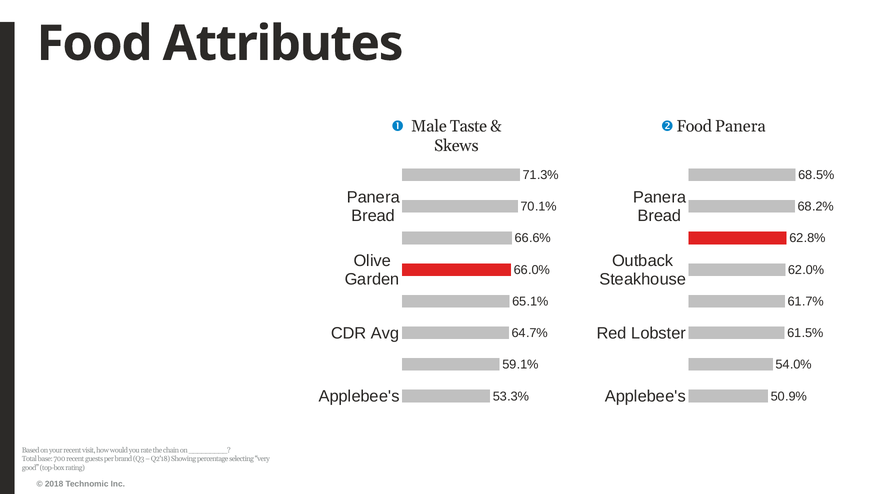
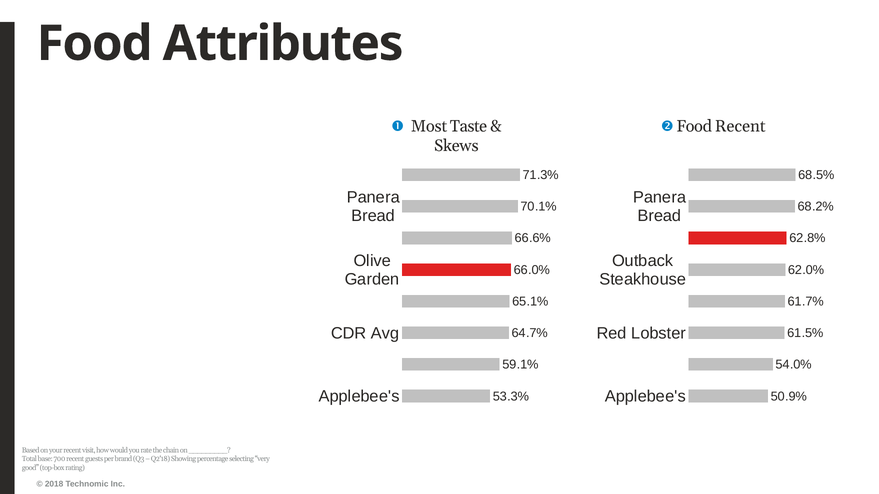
Male: Male -> Most
Food Panera: Panera -> Recent
